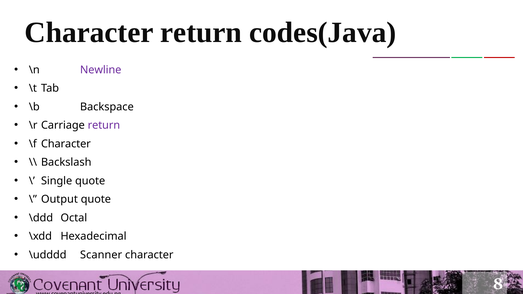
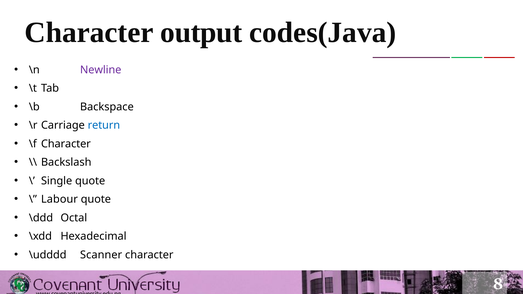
Character return: return -> output
return at (104, 125) colour: purple -> blue
Output: Output -> Labour
